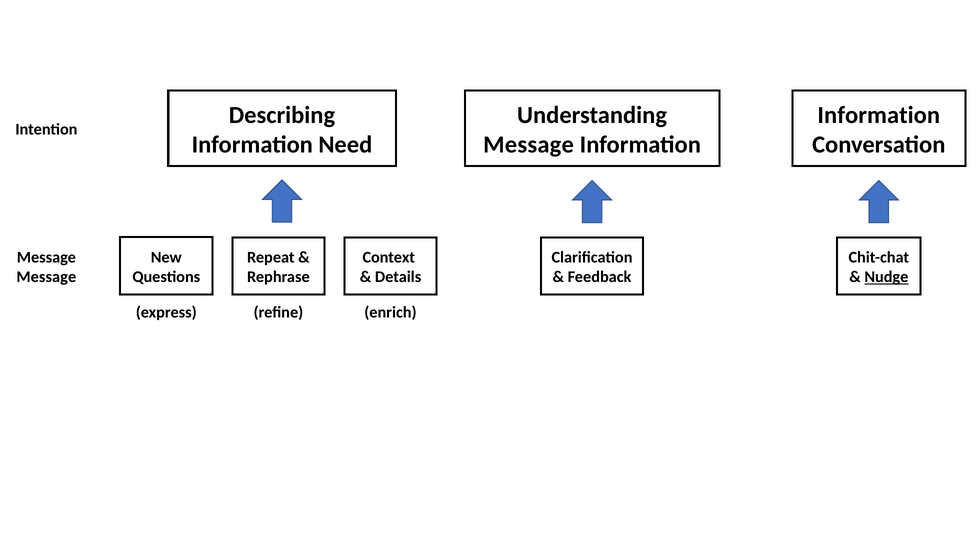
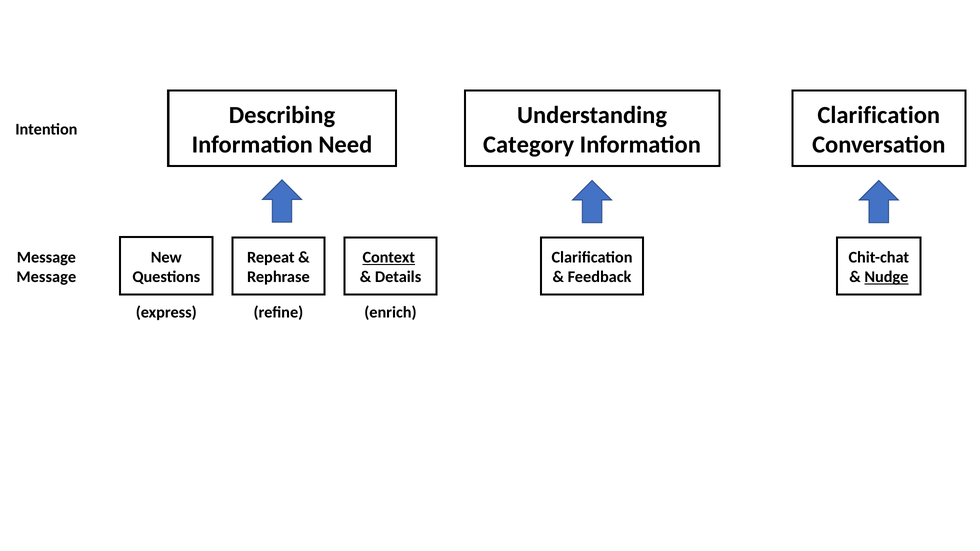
Information at (879, 115): Information -> Clarification
Message at (529, 145): Message -> Category
Context underline: none -> present
